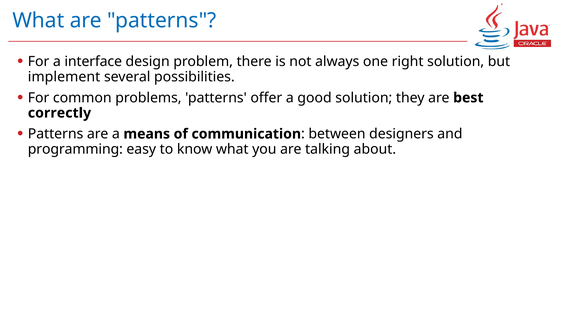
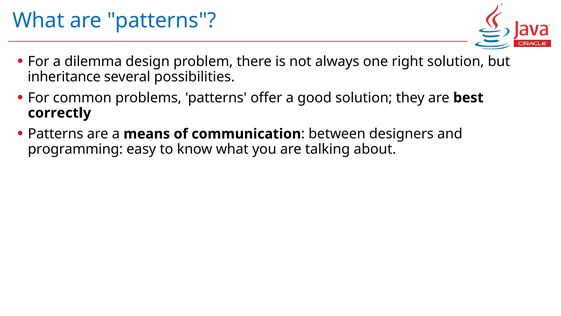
interface: interface -> dilemma
implement: implement -> inheritance
